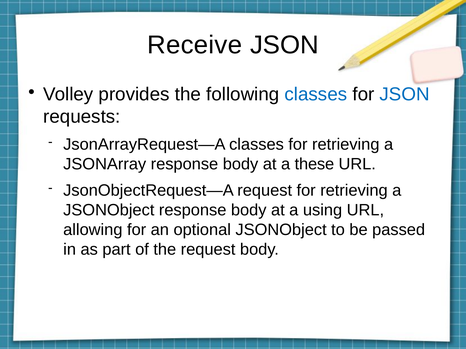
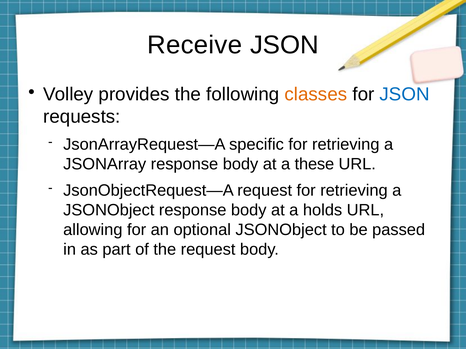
classes at (316, 94) colour: blue -> orange
JsonArrayRequest—A classes: classes -> specific
using: using -> holds
